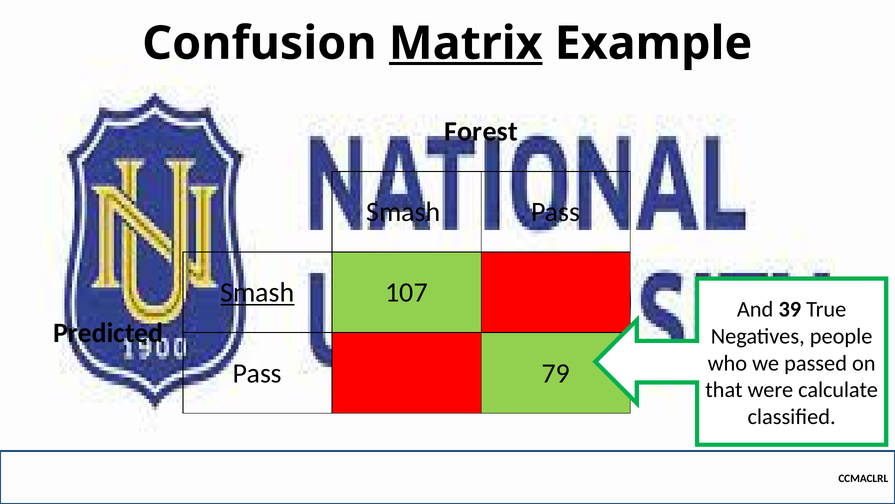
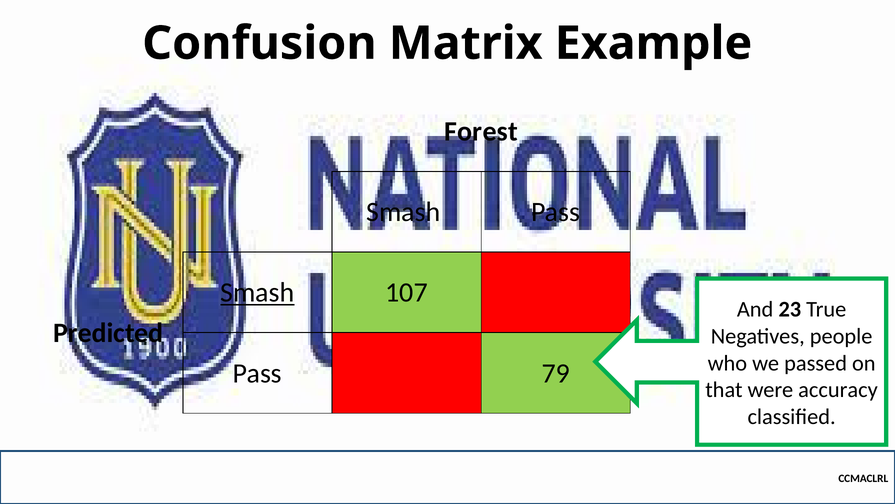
Matrix underline: present -> none
39: 39 -> 23
calculate: calculate -> accuracy
